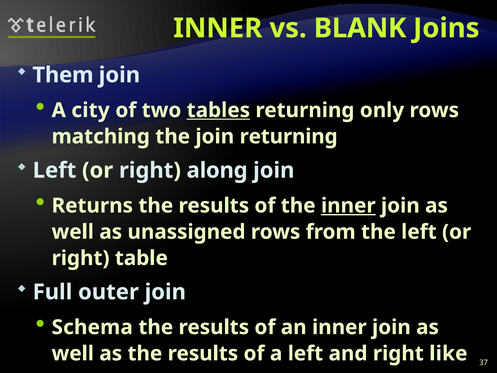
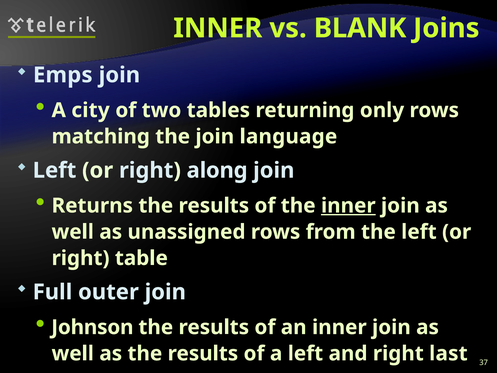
Them: Them -> Emps
tables underline: present -> none
join returning: returning -> language
Schema: Schema -> Johnson
like: like -> last
